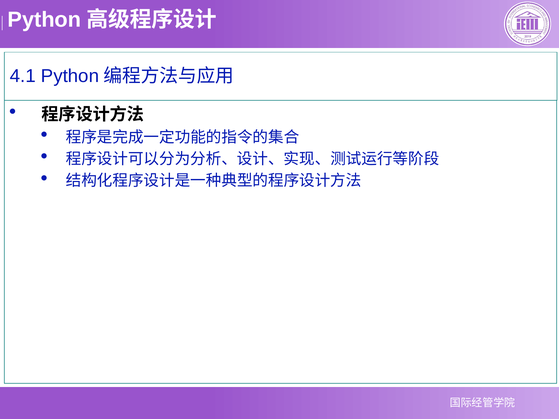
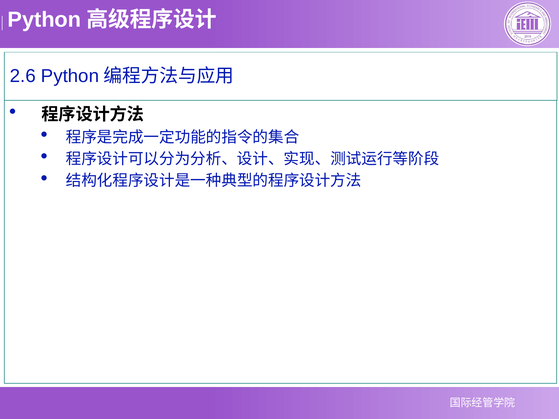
4.1: 4.1 -> 2.6
